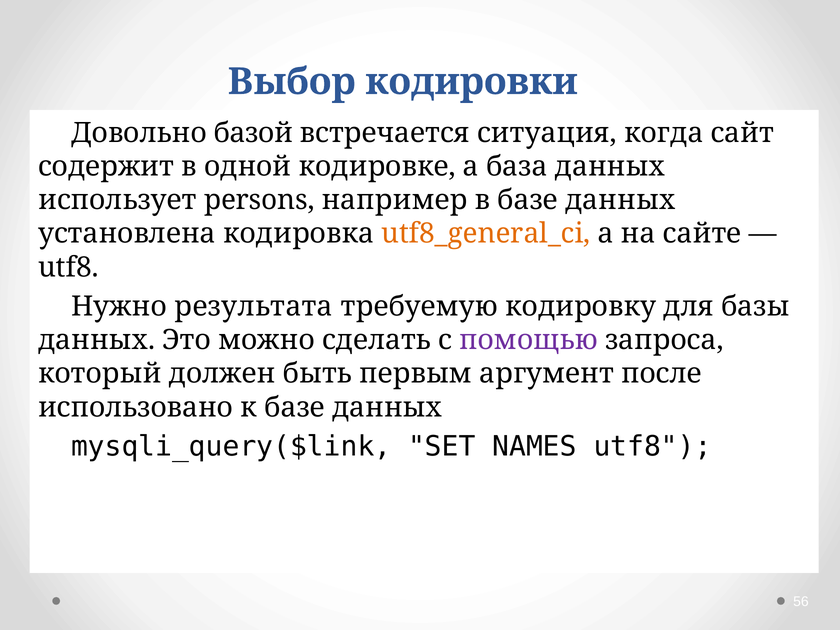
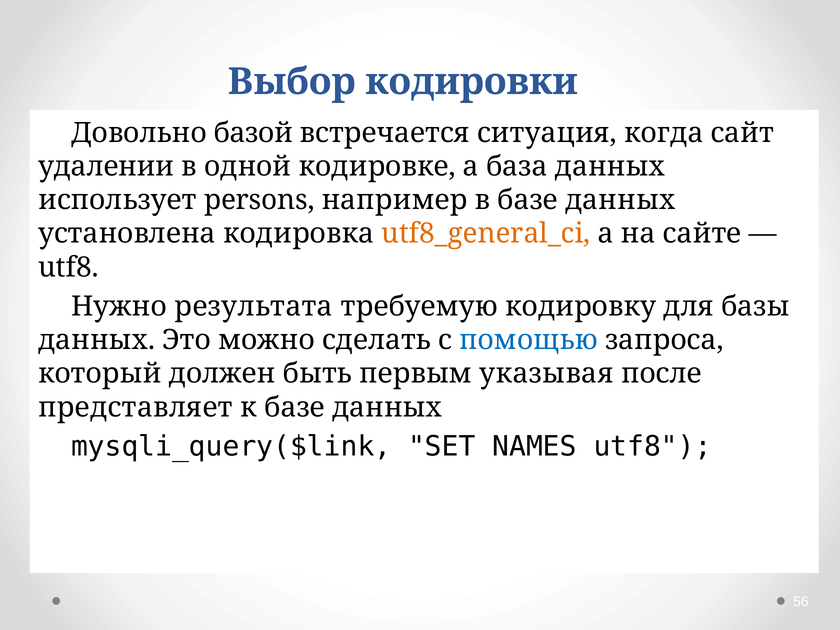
содержит: содержит -> удалении
помощью colour: purple -> blue
аргумент: аргумент -> указывая
использовано: использовано -> представляет
